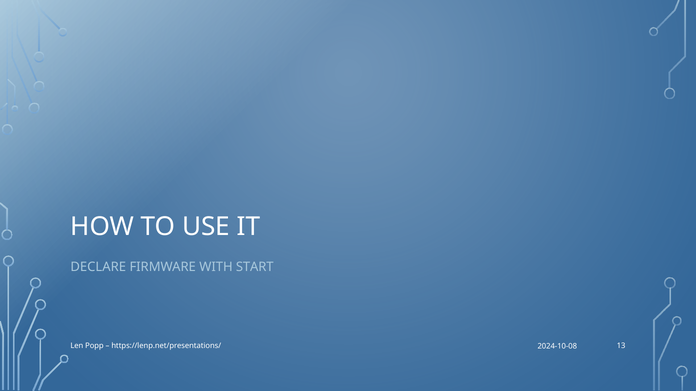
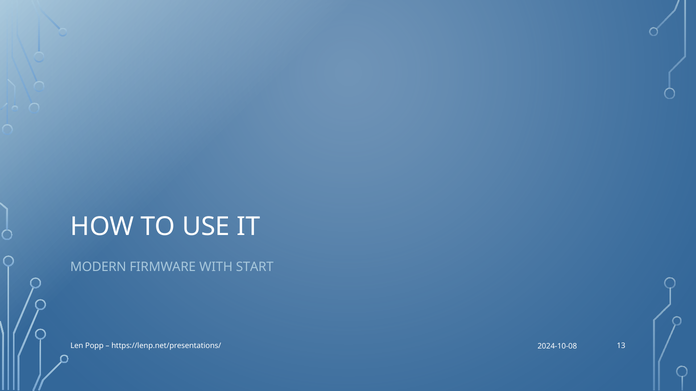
DECLARE: DECLARE -> MODERN
